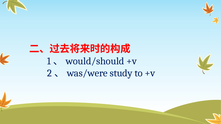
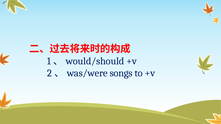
study: study -> songs
